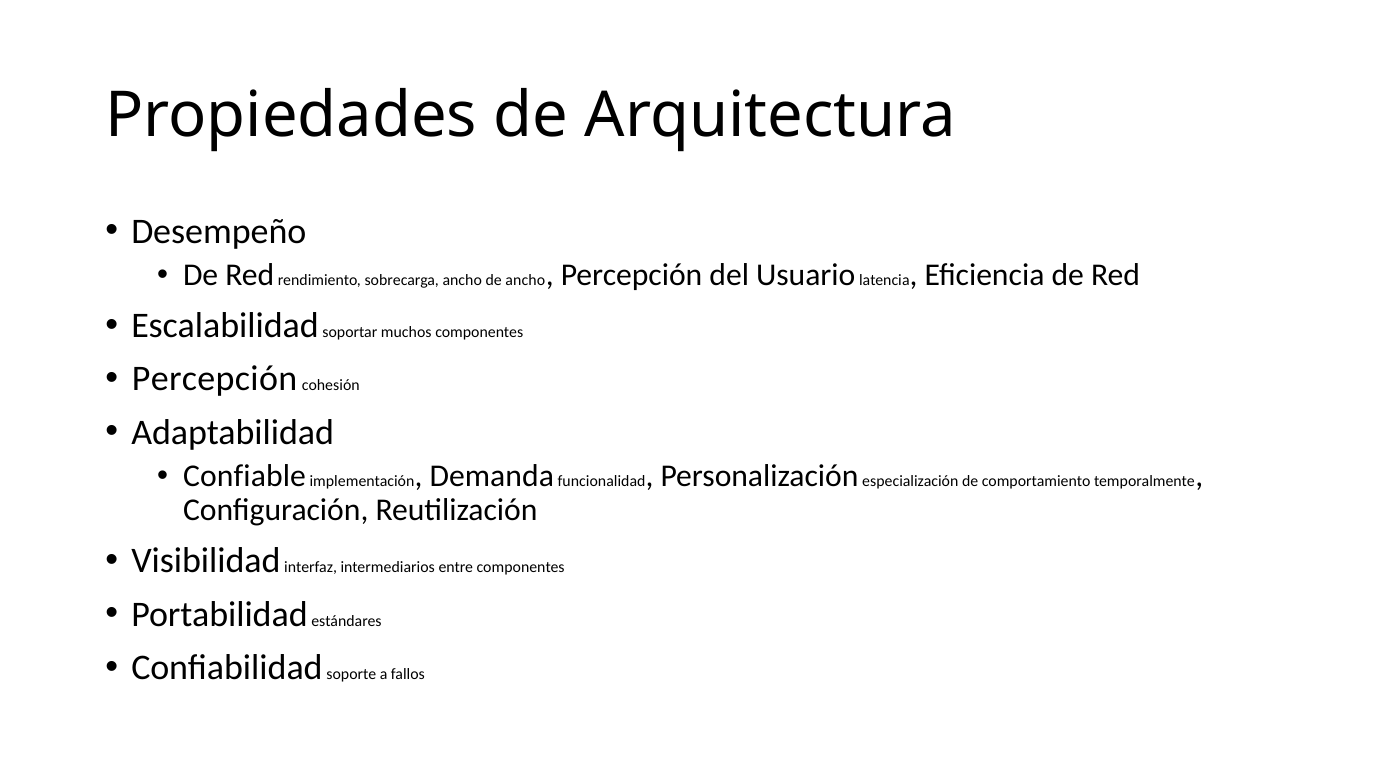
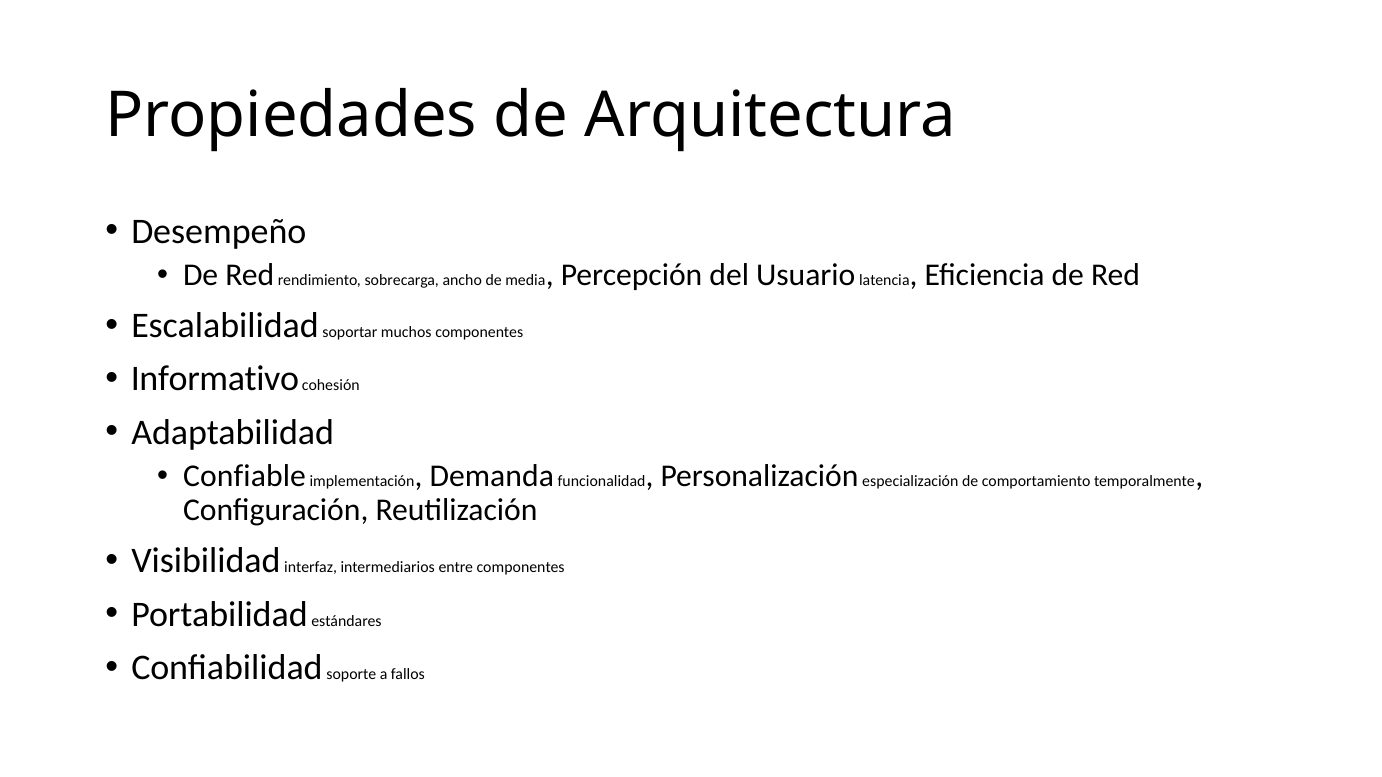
de ancho: ancho -> media
Percepción at (215, 379): Percepción -> Informativo
